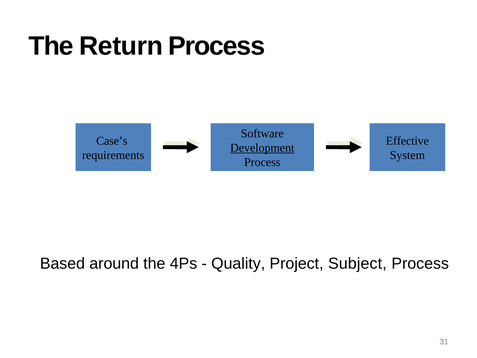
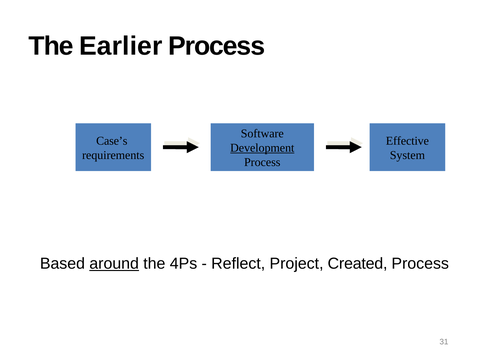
Return: Return -> Earlier
around underline: none -> present
Quality: Quality -> Reflect
Subject: Subject -> Created
